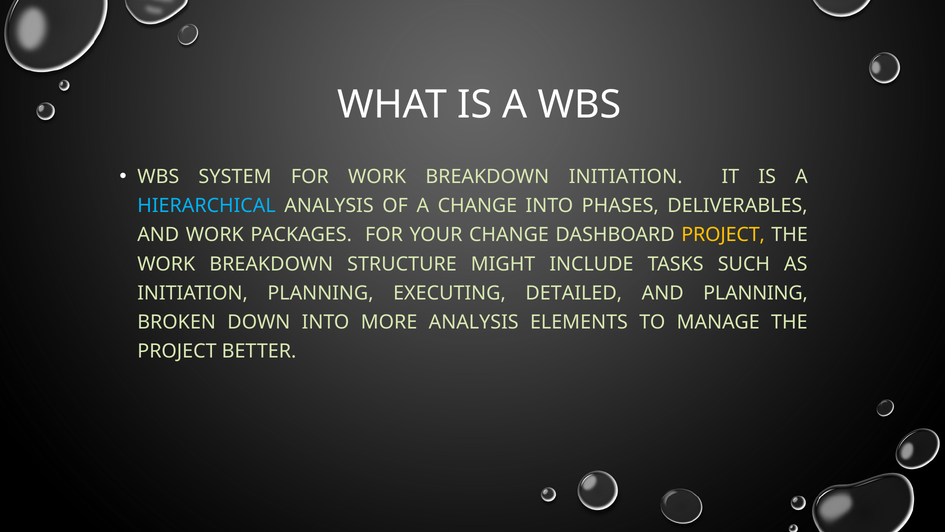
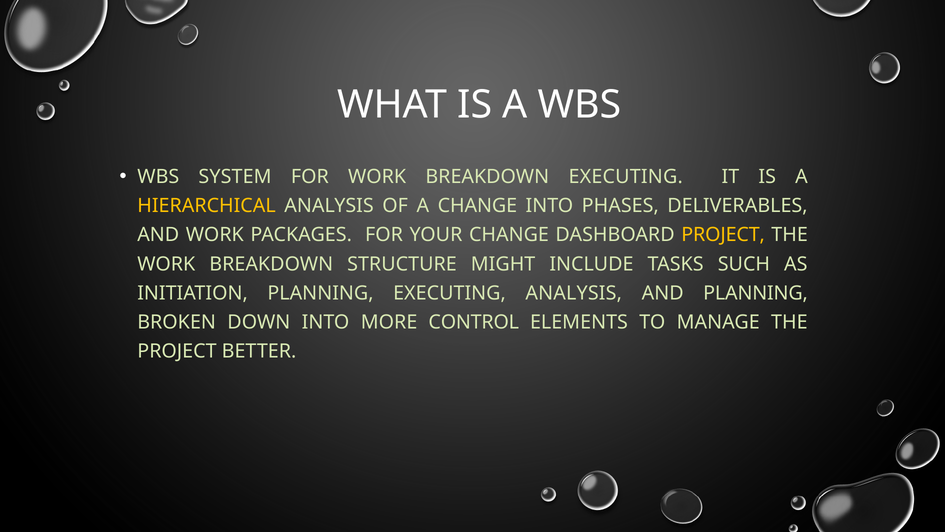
BREAKDOWN INITIATION: INITIATION -> EXECUTING
HIERARCHICAL colour: light blue -> yellow
EXECUTING DETAILED: DETAILED -> ANALYSIS
MORE ANALYSIS: ANALYSIS -> CONTROL
